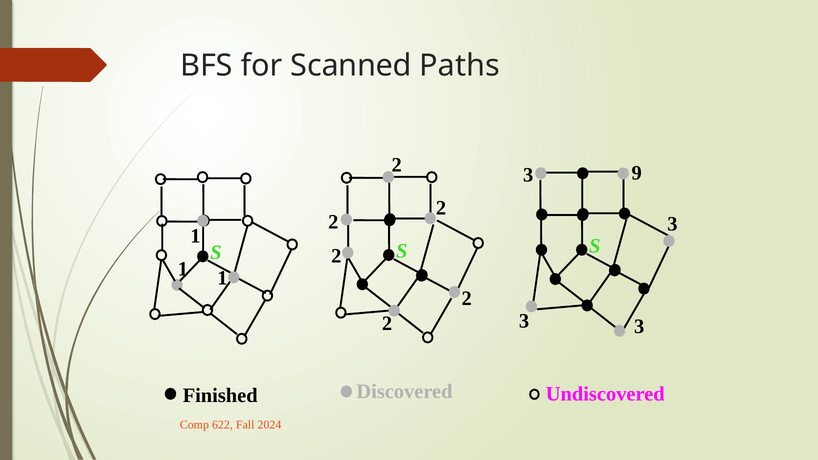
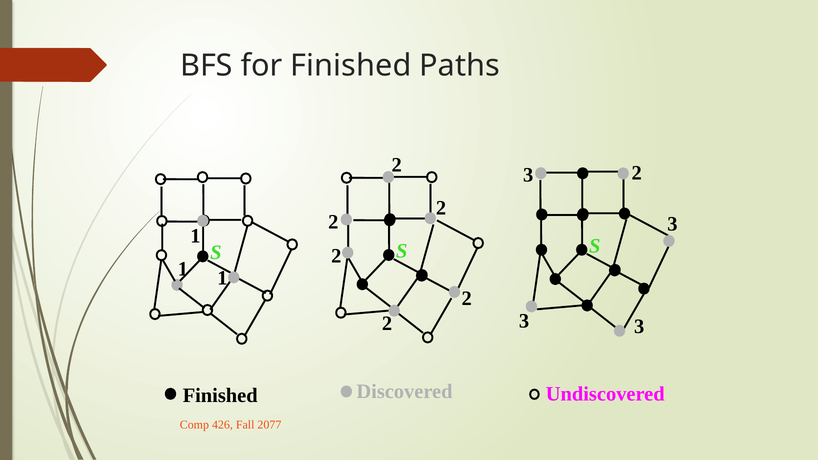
for Scanned: Scanned -> Finished
3 9: 9 -> 2
622: 622 -> 426
2024: 2024 -> 2077
